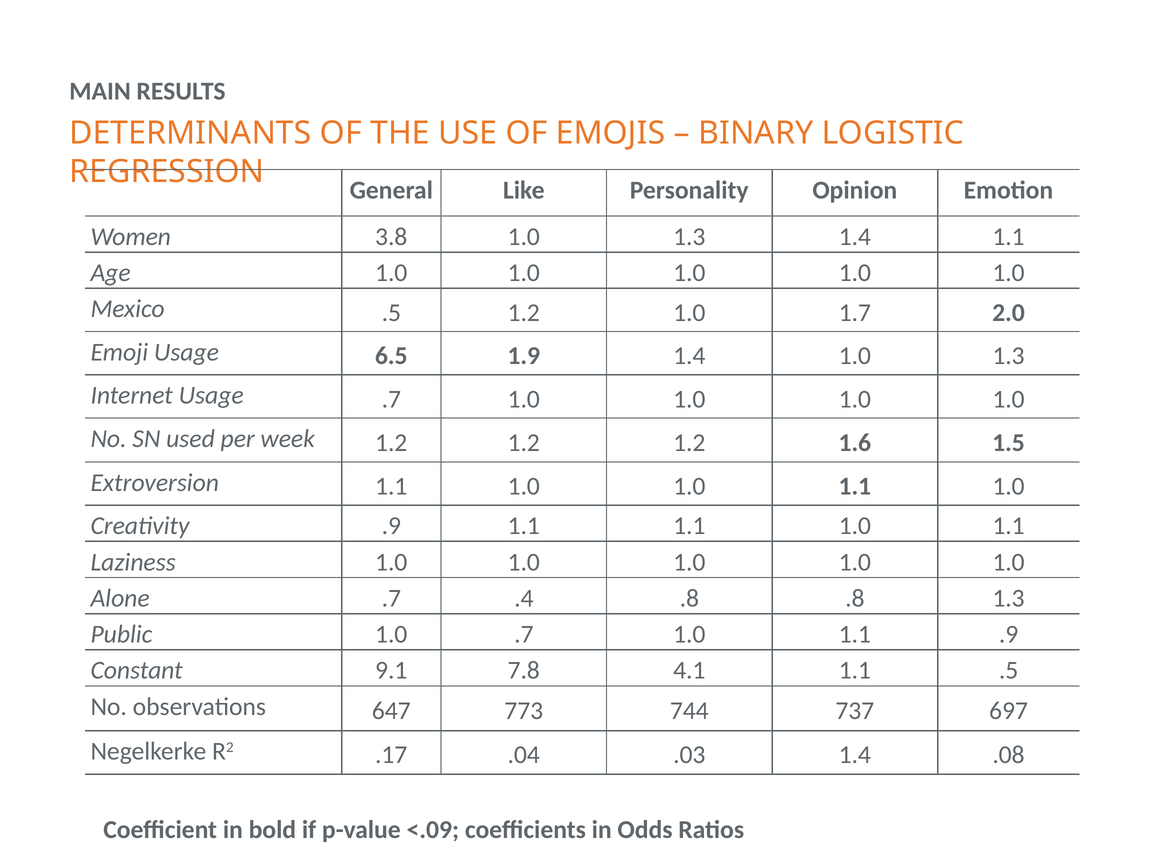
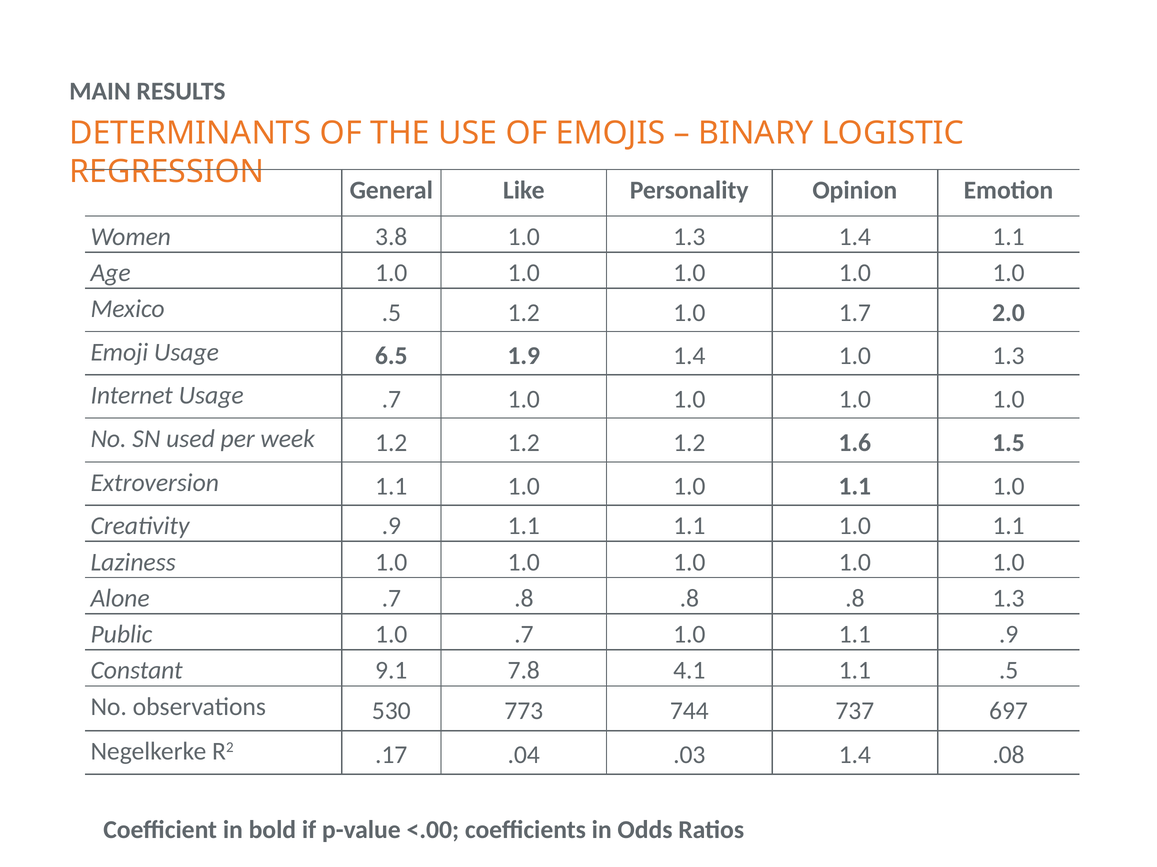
.7 .4: .4 -> .8
647: 647 -> 530
<.09: <.09 -> <.00
